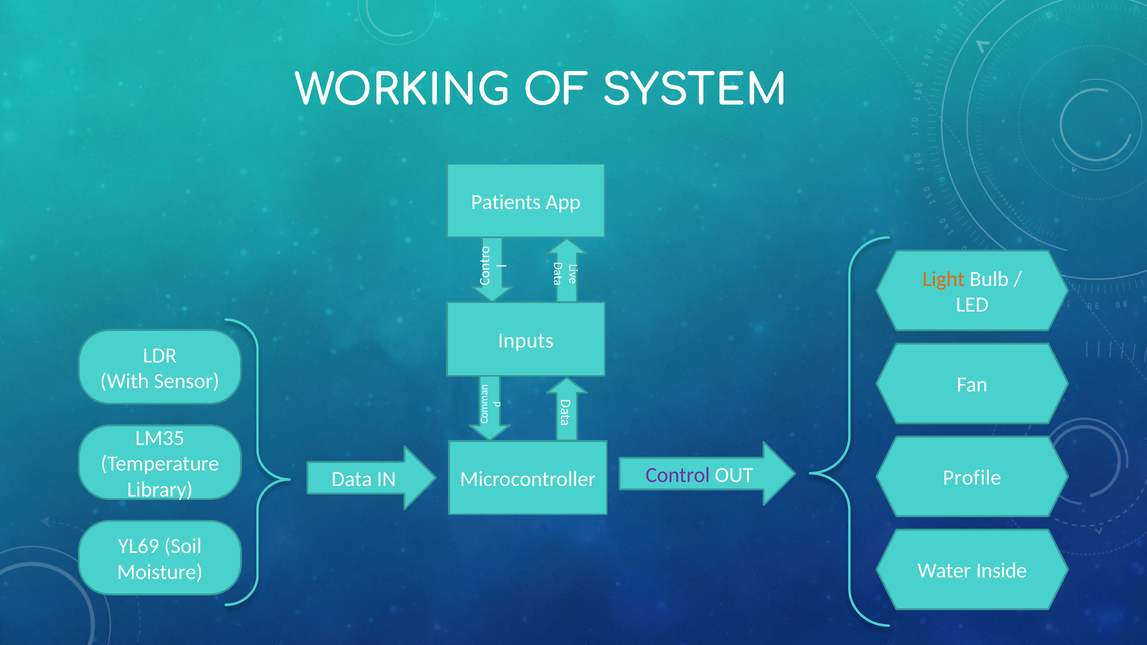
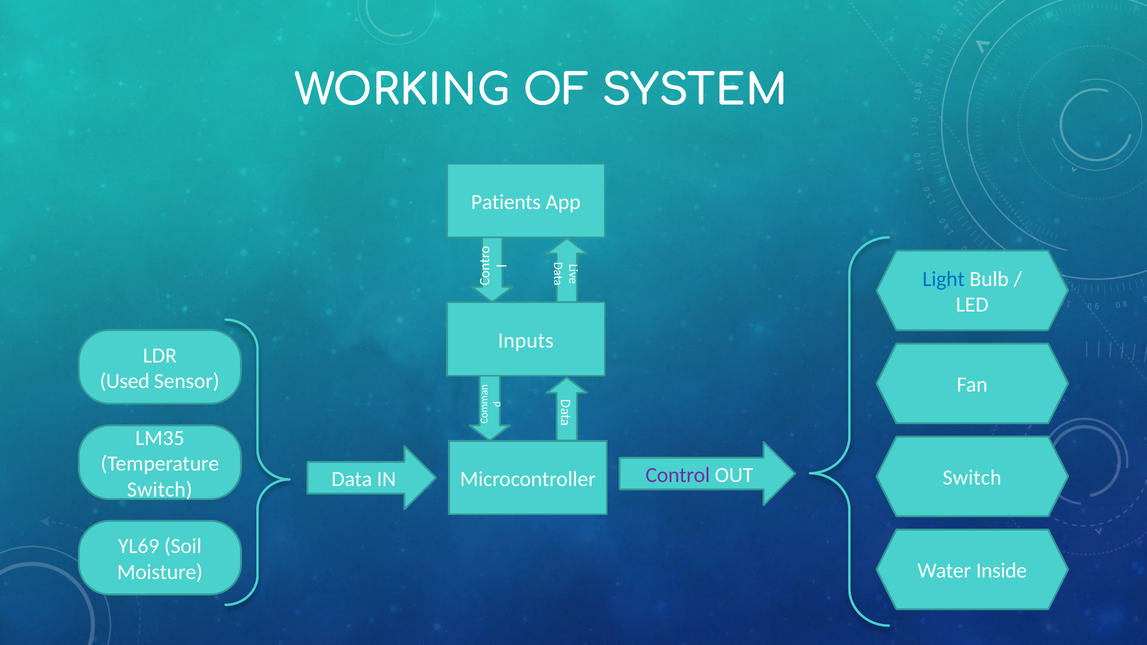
Light colour: orange -> blue
With: With -> Used
Profile at (972, 478): Profile -> Switch
Library at (160, 490): Library -> Switch
